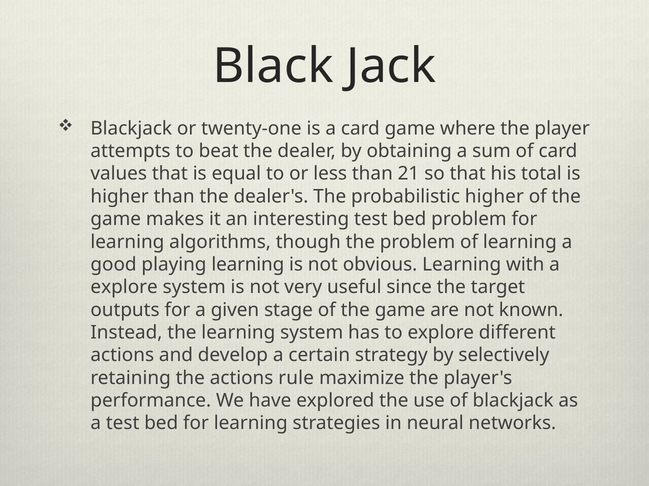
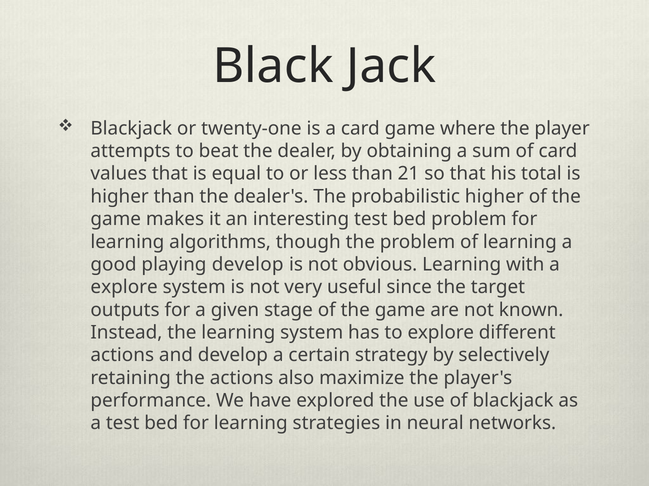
playing learning: learning -> develop
rule: rule -> also
